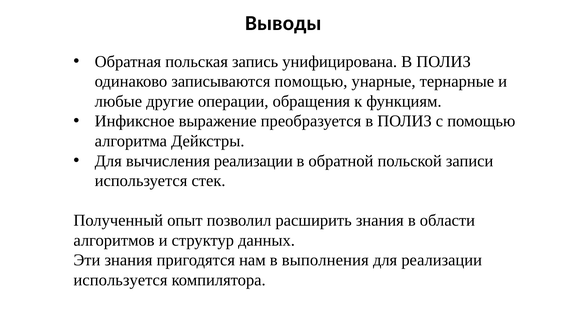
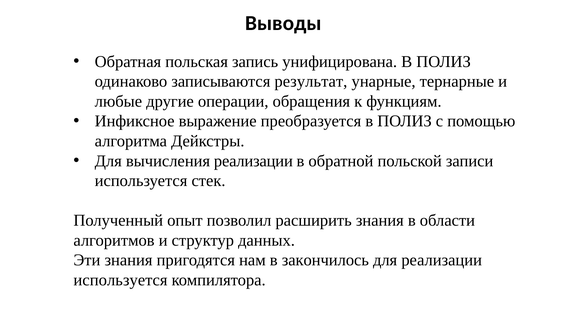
записываются помощью: помощью -> результат
выполнения: выполнения -> закончилось
